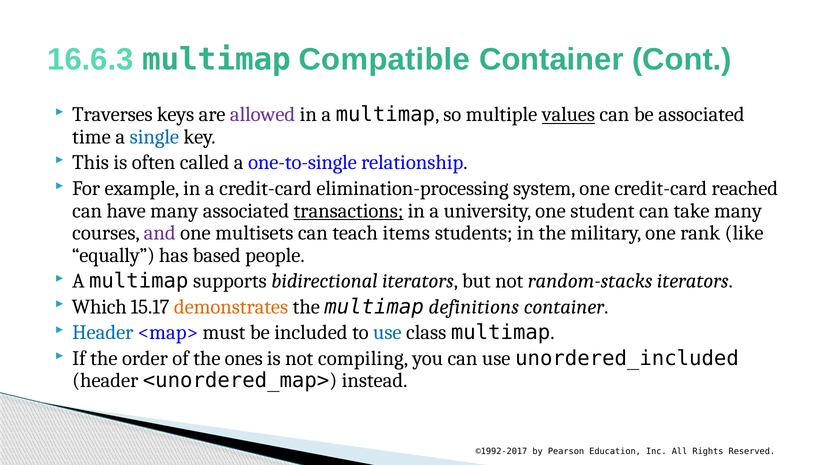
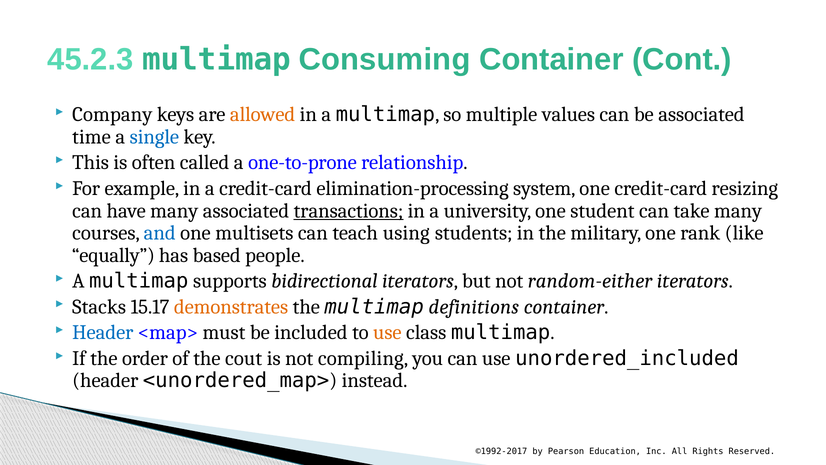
16.6.3: 16.6.3 -> 45.2.3
Compatible: Compatible -> Consuming
Traverses: Traverses -> Company
allowed colour: purple -> orange
values underline: present -> none
one-to-single: one-to-single -> one-to-prone
reached: reached -> resizing
and colour: purple -> blue
items: items -> using
random-stacks: random-stacks -> random-either
Which: Which -> Stacks
use at (387, 332) colour: blue -> orange
ones: ones -> cout
